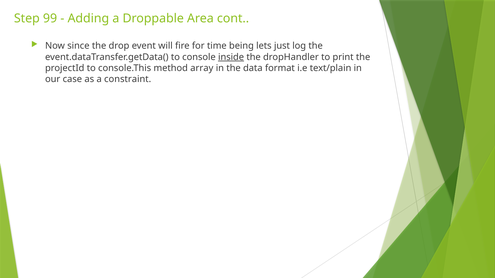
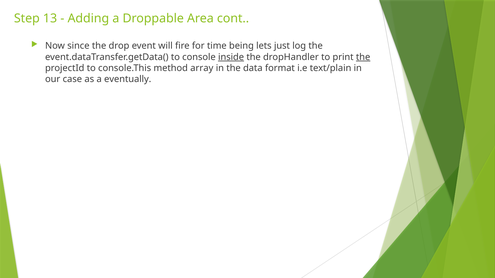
99: 99 -> 13
the at (363, 57) underline: none -> present
constraint: constraint -> eventually
